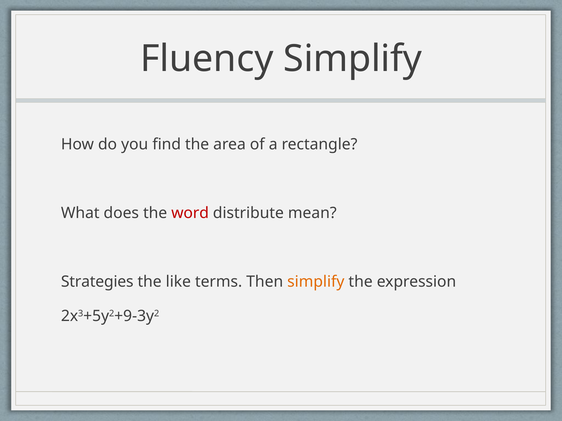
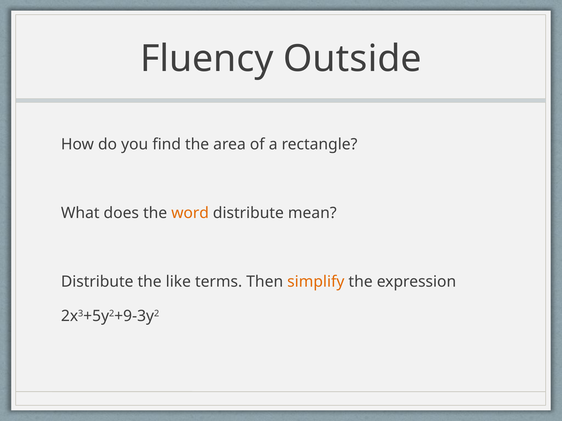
Fluency Simplify: Simplify -> Outside
word colour: red -> orange
Strategies at (97, 282): Strategies -> Distribute
